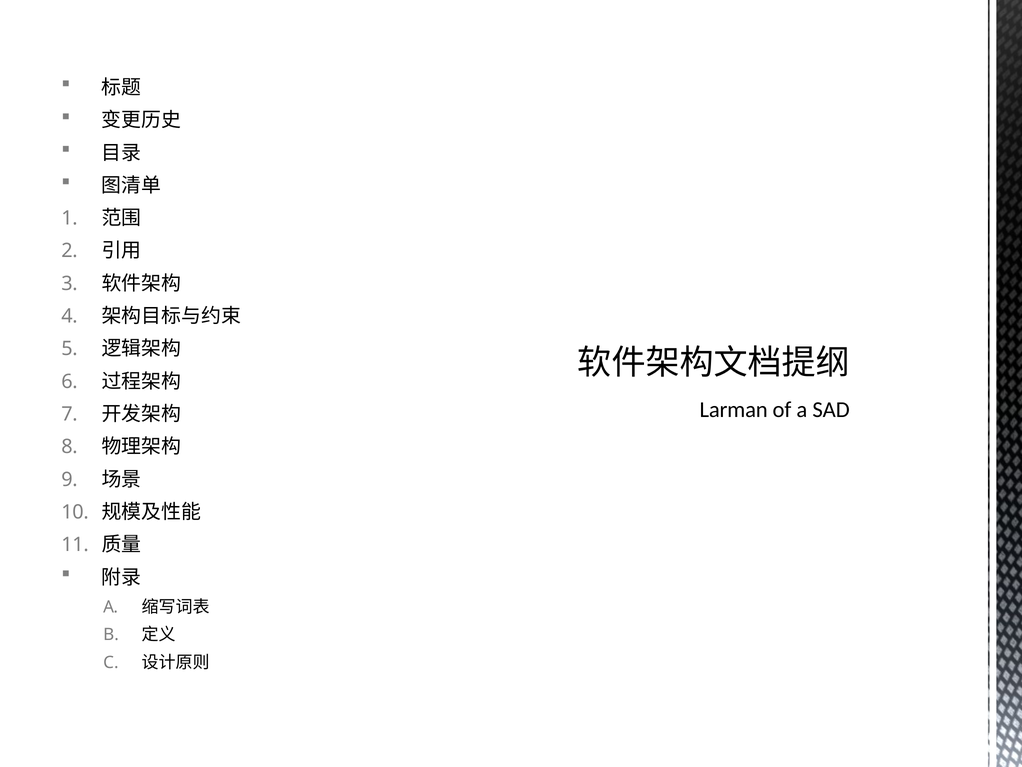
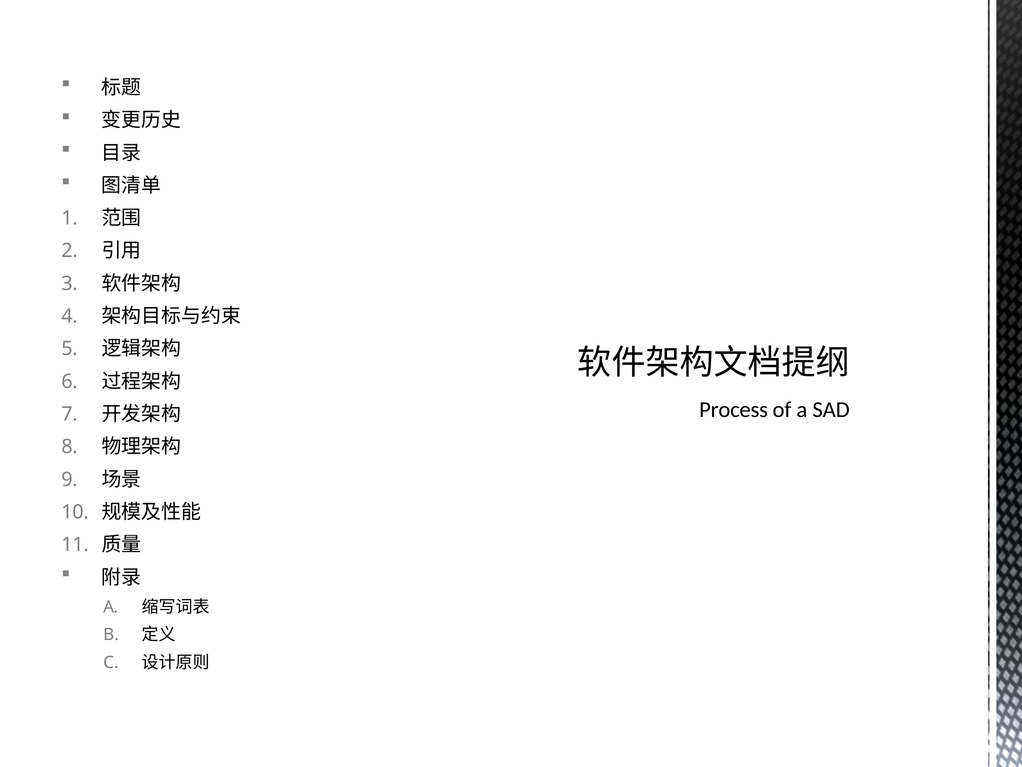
Larman: Larman -> Process
